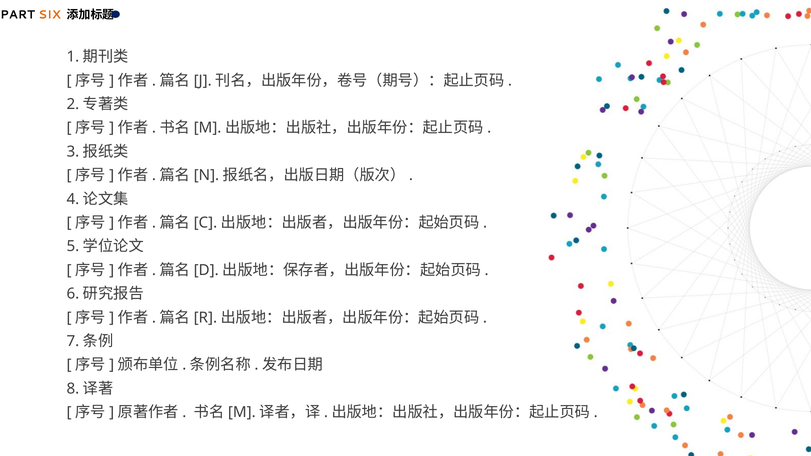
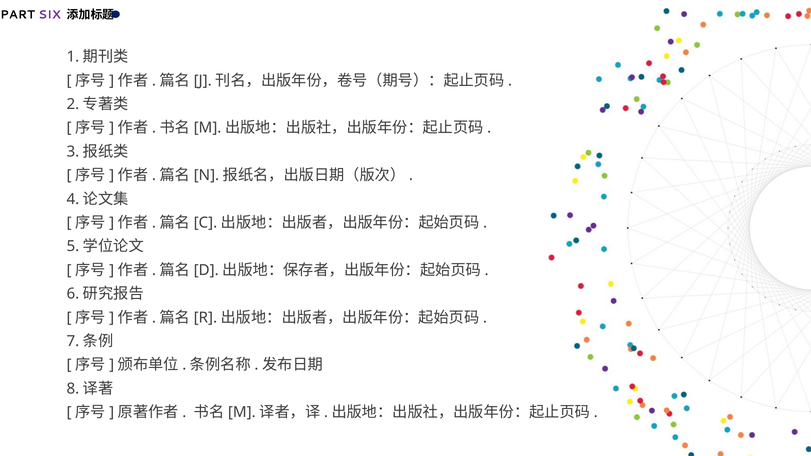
SIX colour: orange -> purple
